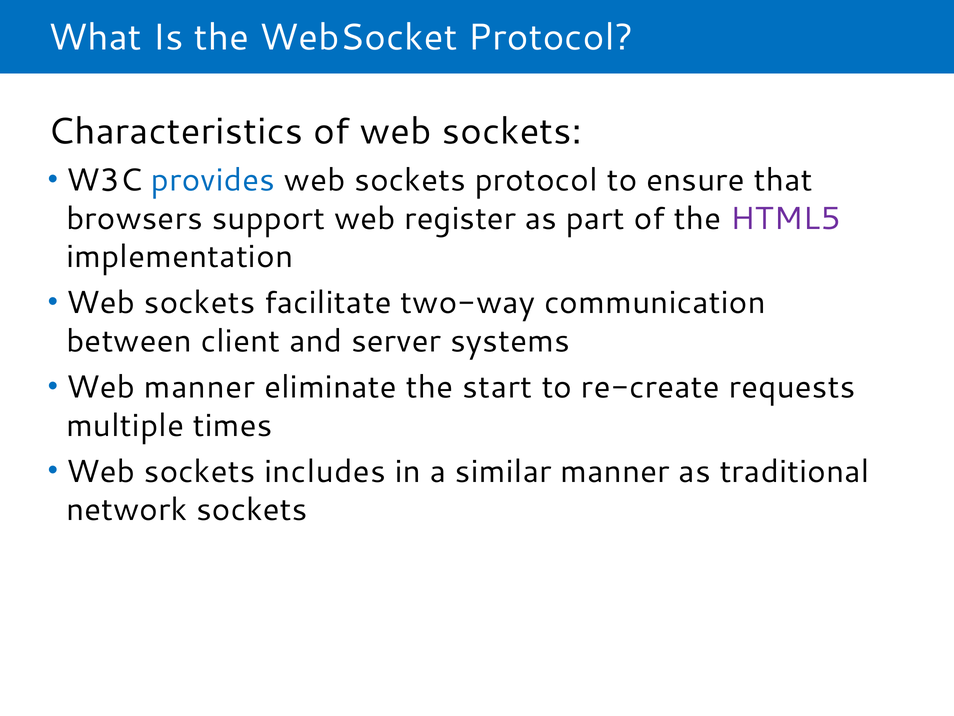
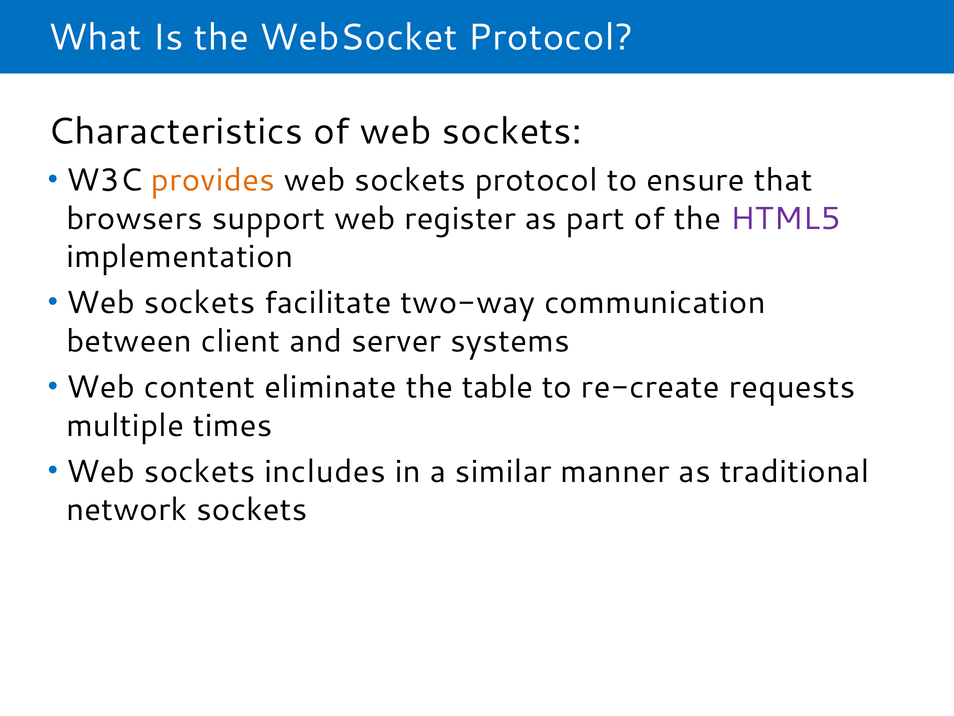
provides colour: blue -> orange
Web manner: manner -> content
start: start -> table
